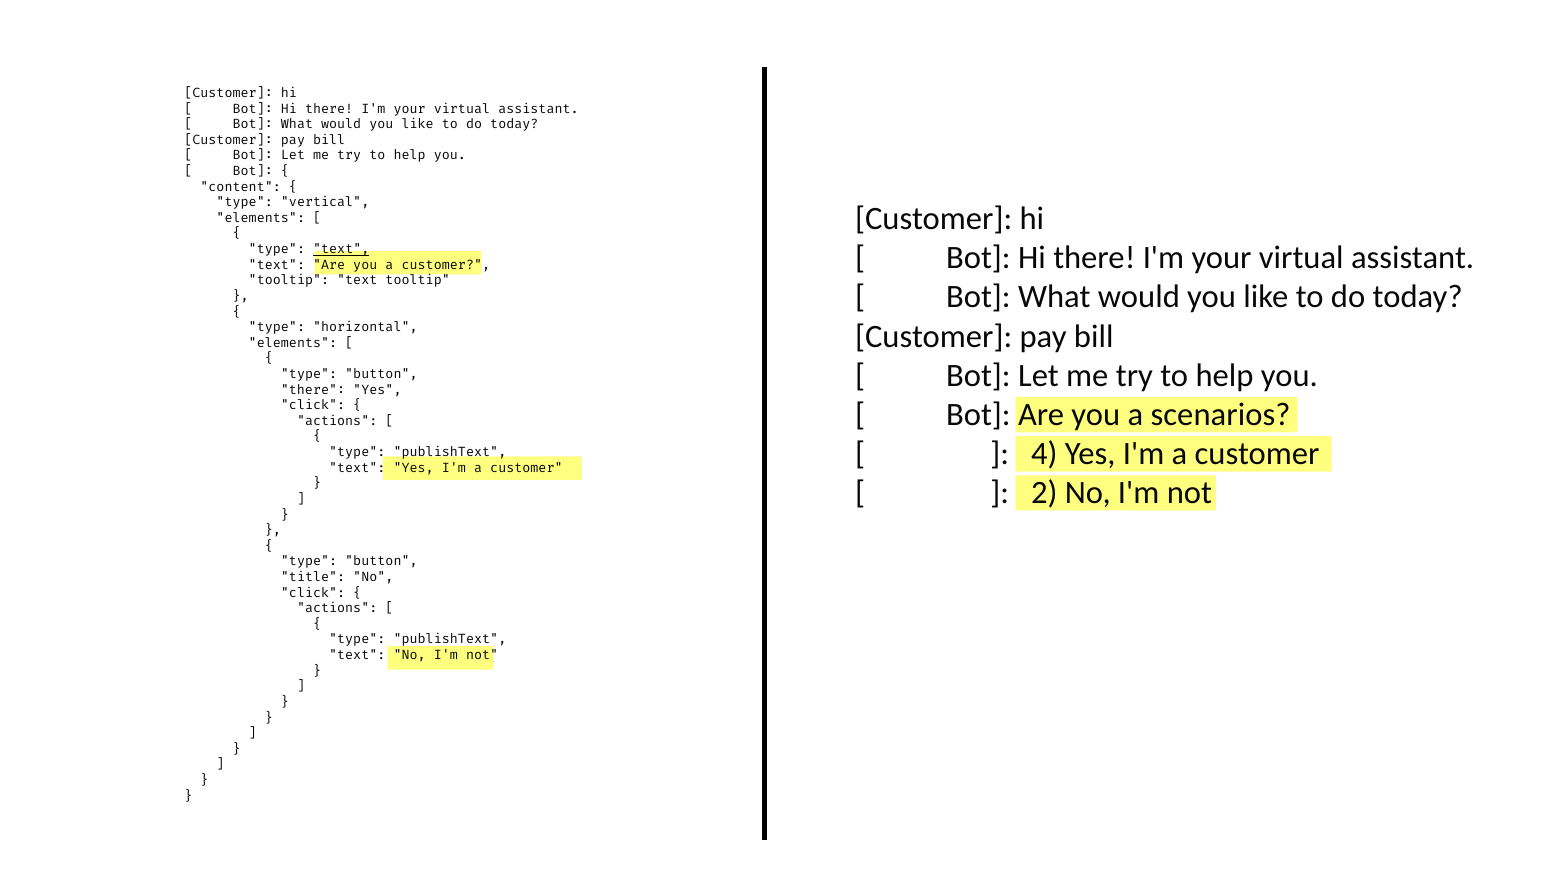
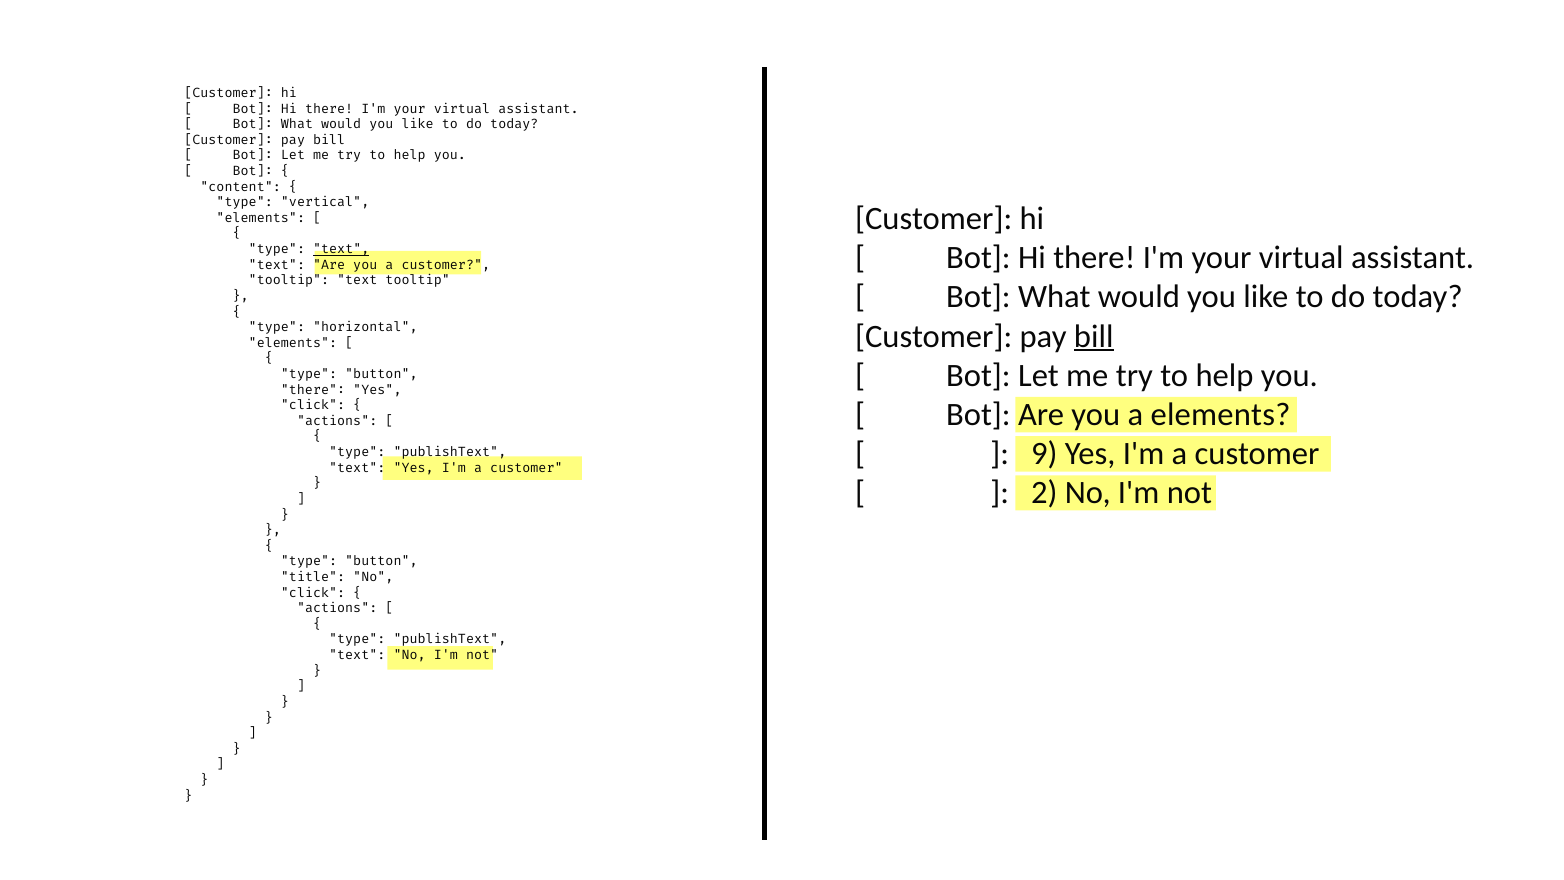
bill at (1094, 336) underline: none -> present
a scenarios: scenarios -> elements
4: 4 -> 9
